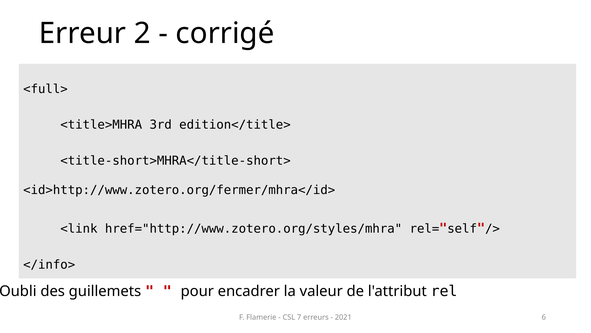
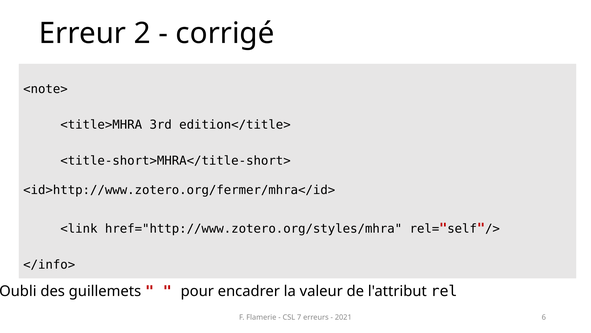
<full>: <full> -> <note>
